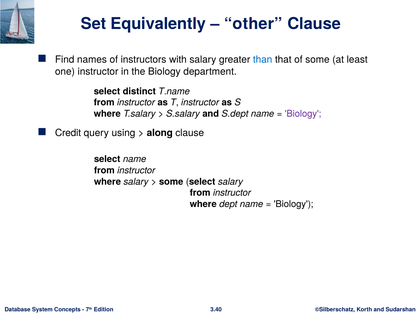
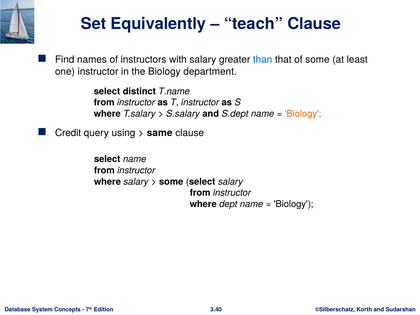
other: other -> teach
Biology at (303, 114) colour: purple -> orange
along: along -> same
